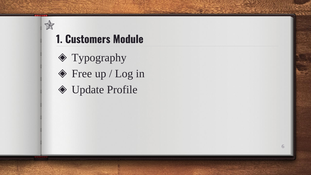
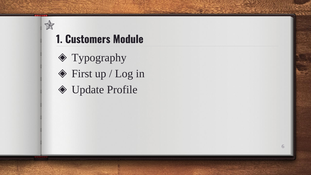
Free: Free -> First
